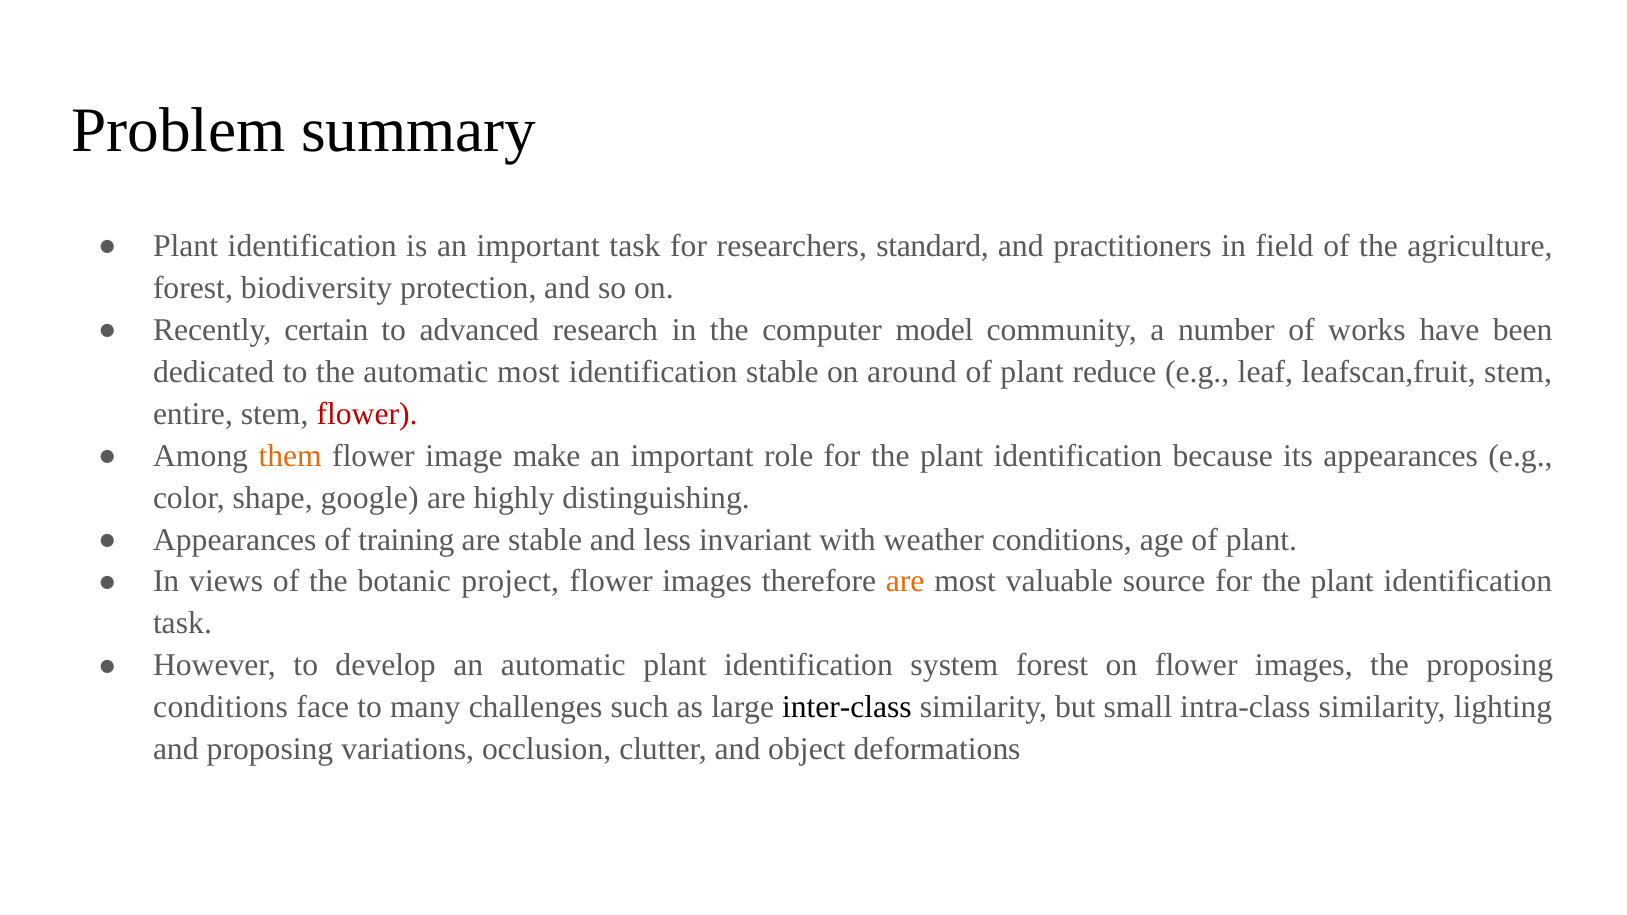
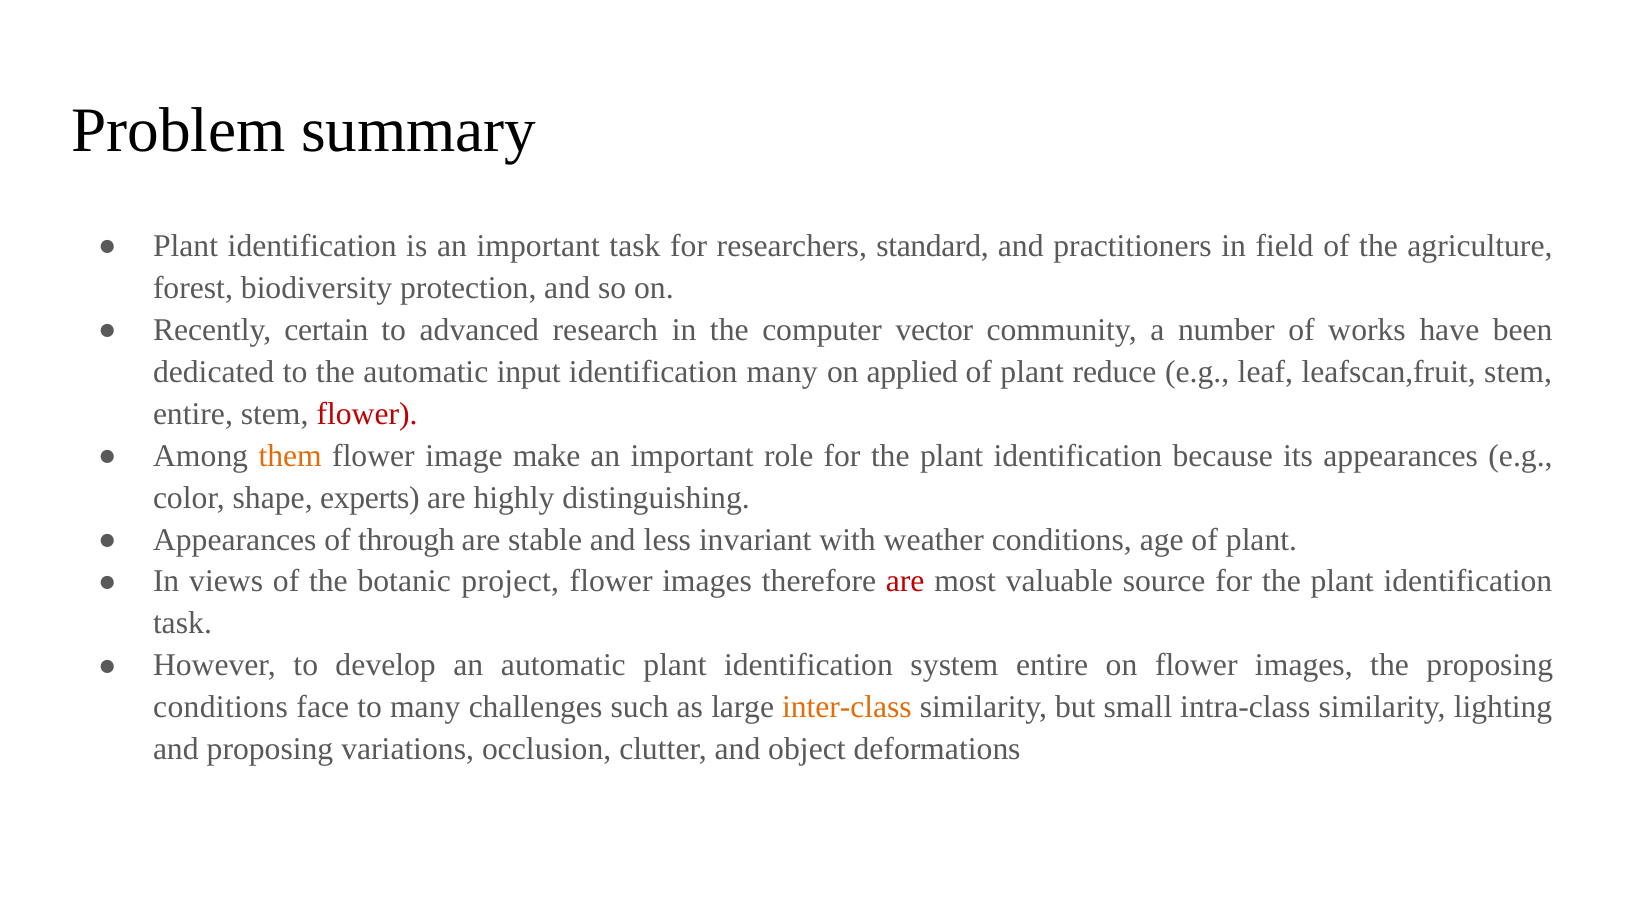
model: model -> vector
automatic most: most -> input
identification stable: stable -> many
around: around -> applied
google: google -> experts
training: training -> through
are at (905, 582) colour: orange -> red
system forest: forest -> entire
inter-class colour: black -> orange
